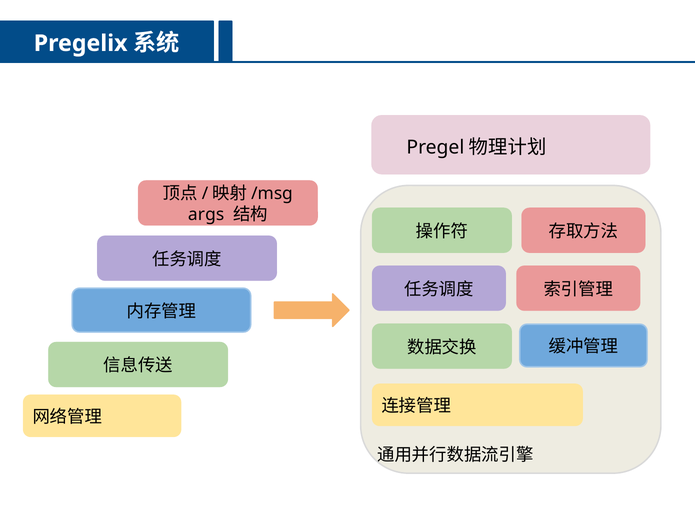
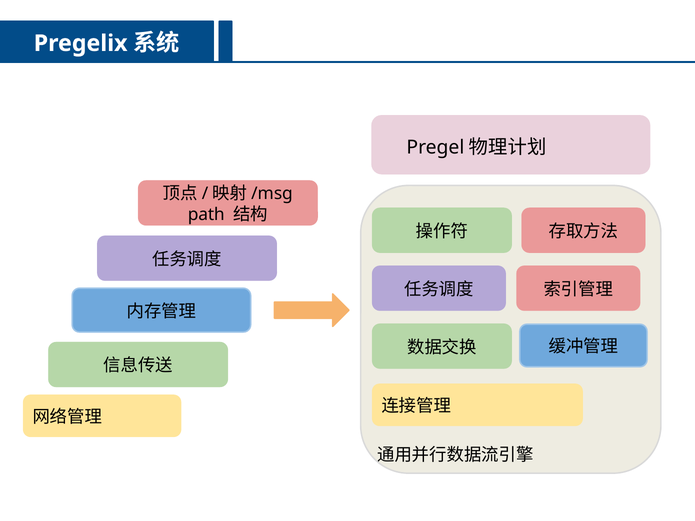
args: args -> path
